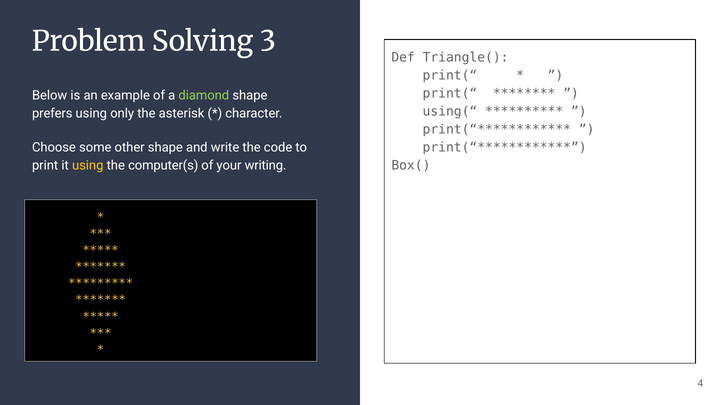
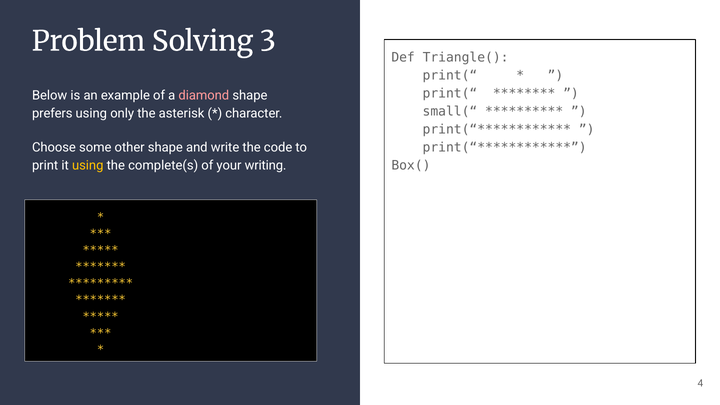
diamond colour: light green -> pink
using(“: using(“ -> small(“
computer(s: computer(s -> complete(s
